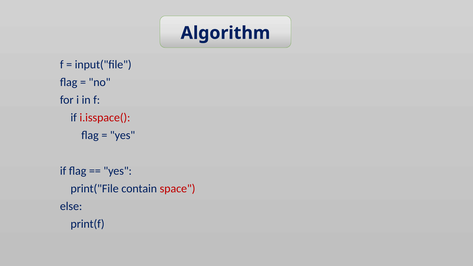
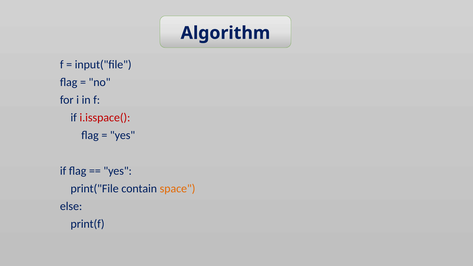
space colour: red -> orange
